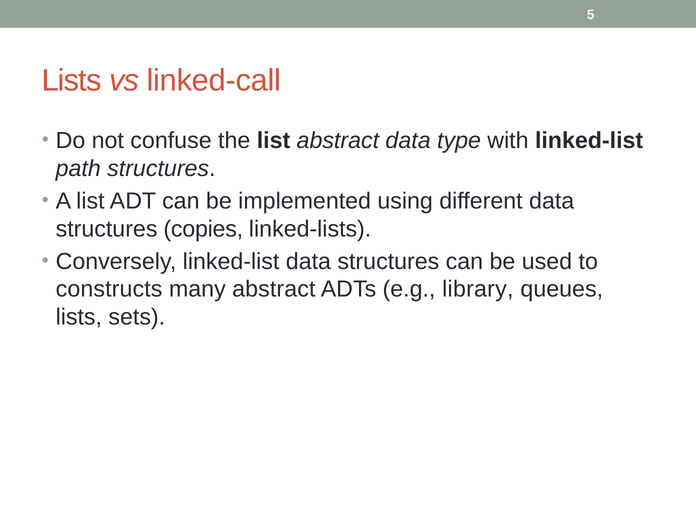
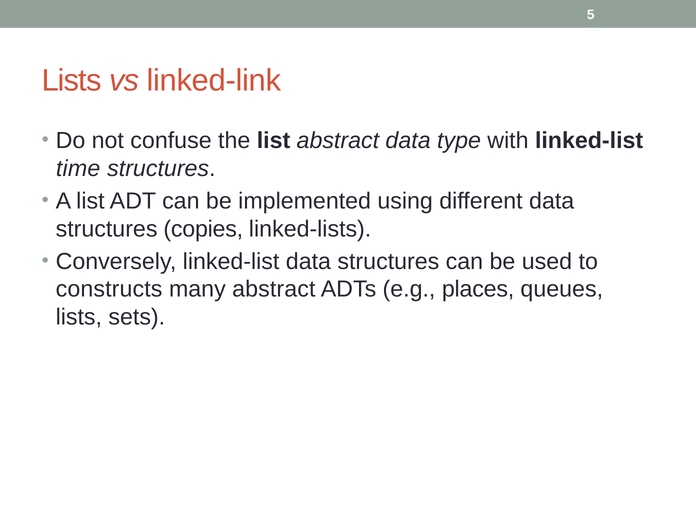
linked-call: linked-call -> linked-link
path: path -> time
library: library -> places
